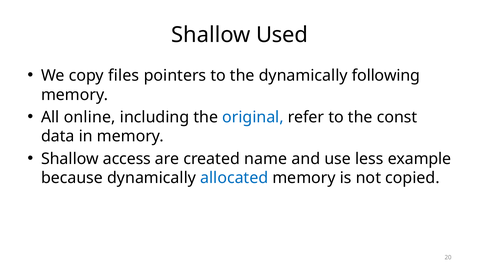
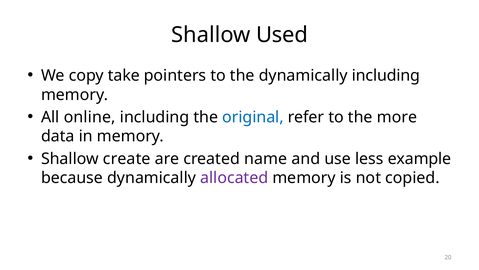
files: files -> take
dynamically following: following -> including
const: const -> more
access: access -> create
allocated colour: blue -> purple
